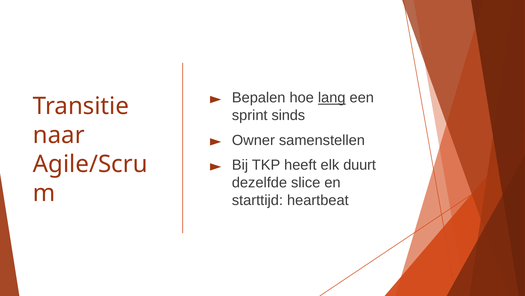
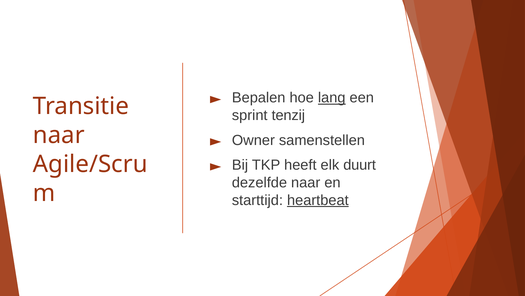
sinds: sinds -> tenzij
dezelfde slice: slice -> naar
heartbeat underline: none -> present
